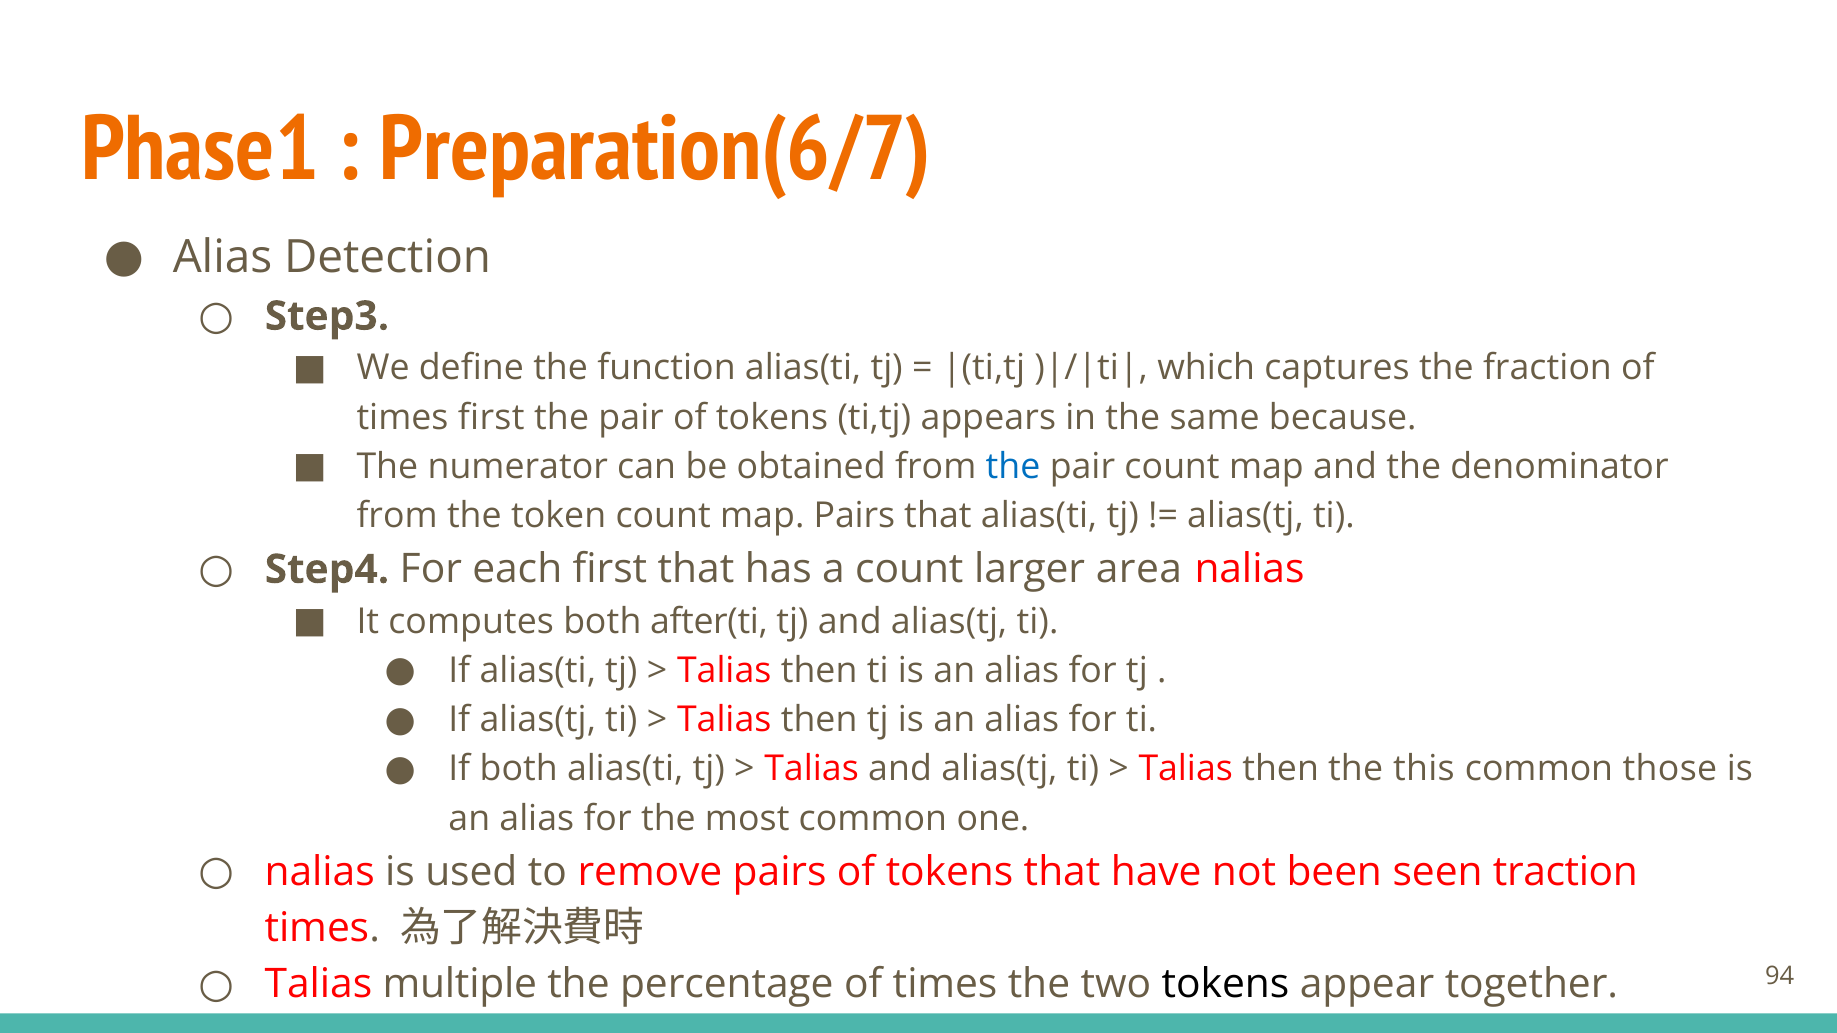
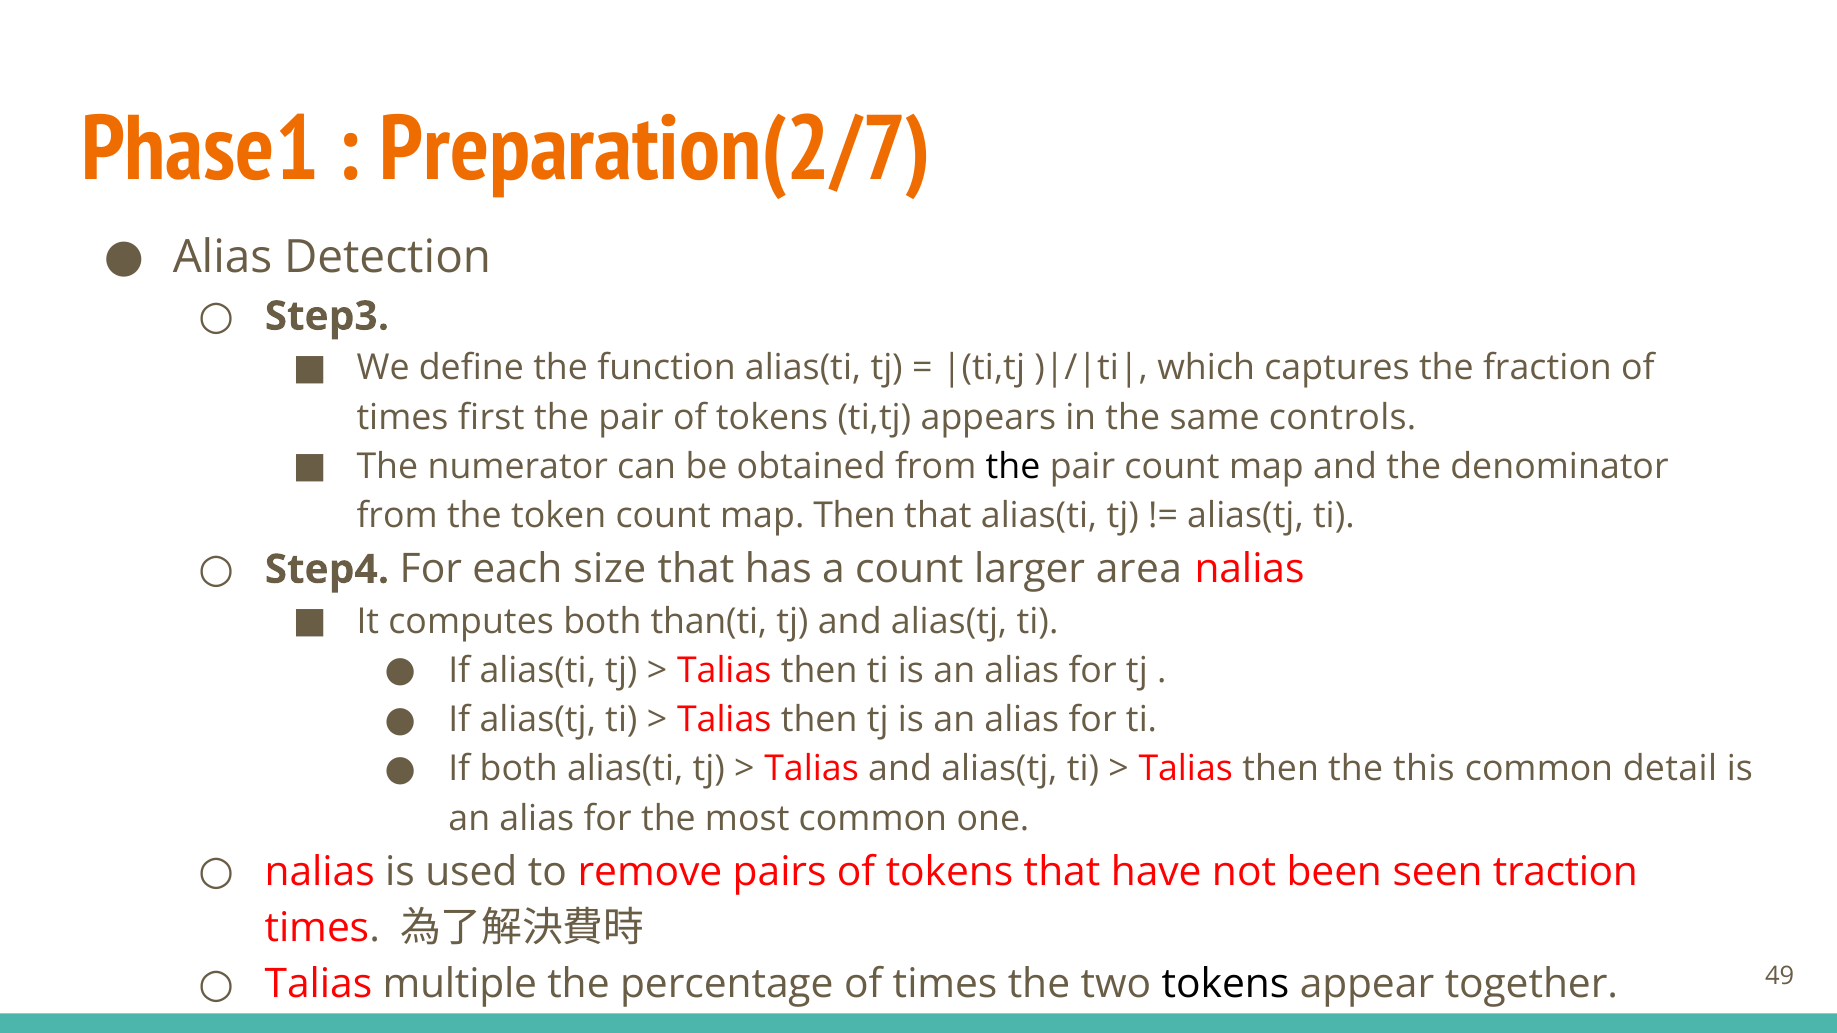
Preparation(6/7: Preparation(6/7 -> Preparation(2/7
because: because -> controls
the at (1013, 467) colour: blue -> black
map Pairs: Pairs -> Then
each first: first -> size
after(ti: after(ti -> than(ti
those: those -> detail
94: 94 -> 49
